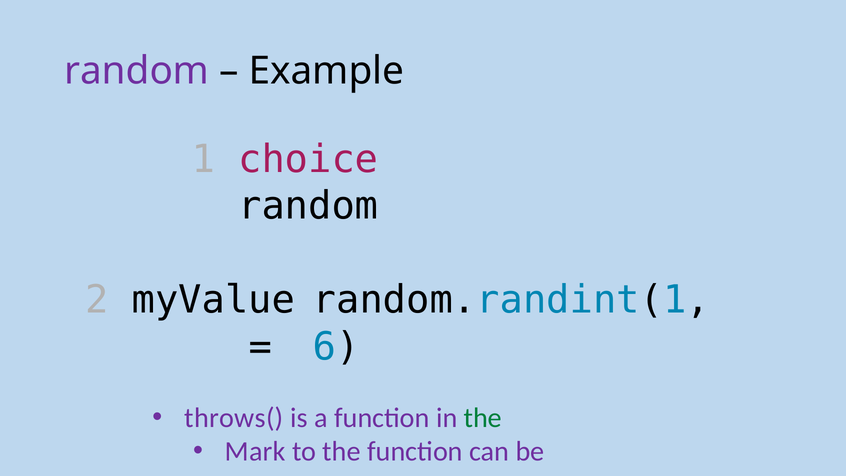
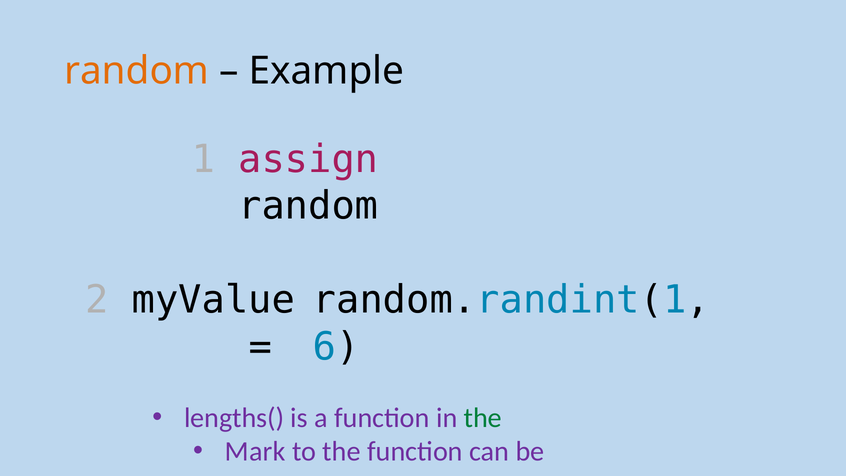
random at (137, 71) colour: purple -> orange
choice: choice -> assign
throws(: throws( -> lengths(
